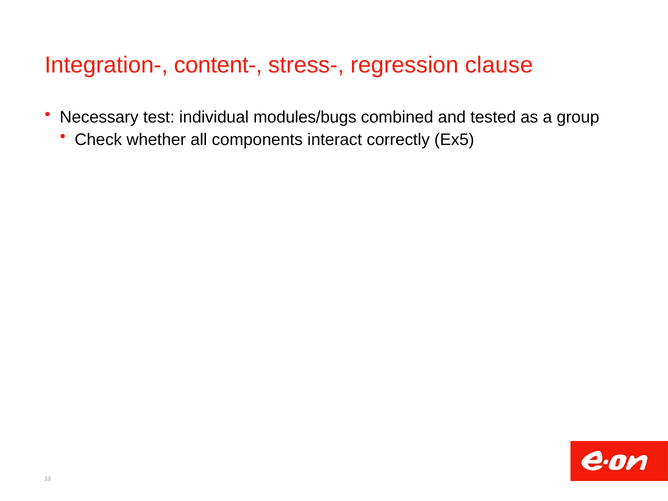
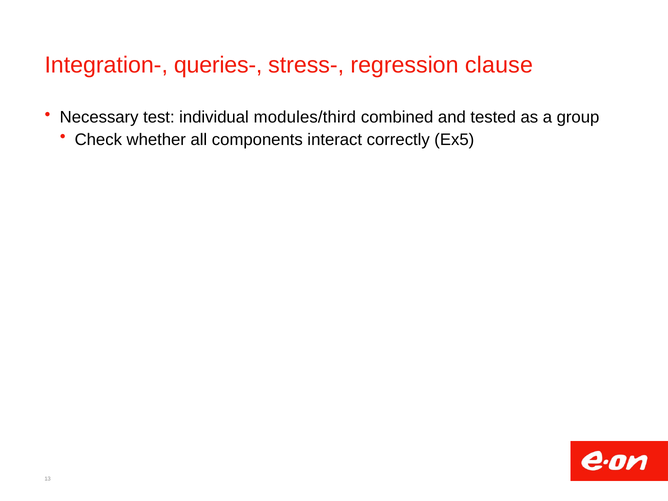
content-: content- -> queries-
modules/bugs: modules/bugs -> modules/third
